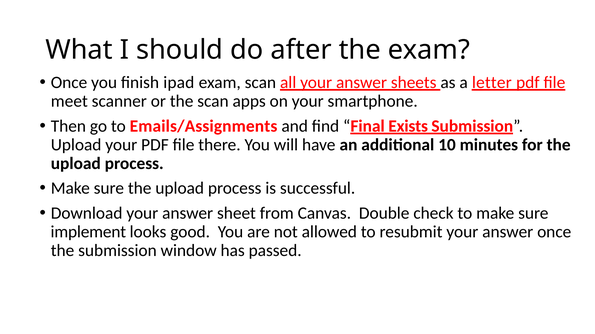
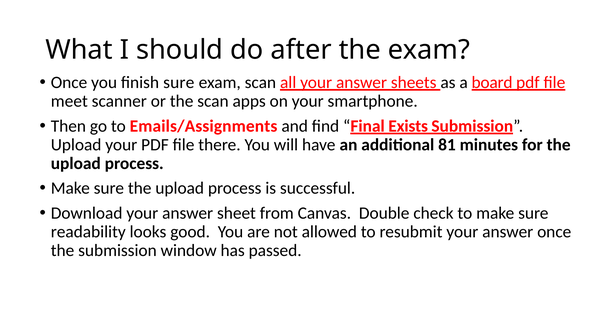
finish ipad: ipad -> sure
letter: letter -> board
10: 10 -> 81
implement: implement -> readability
